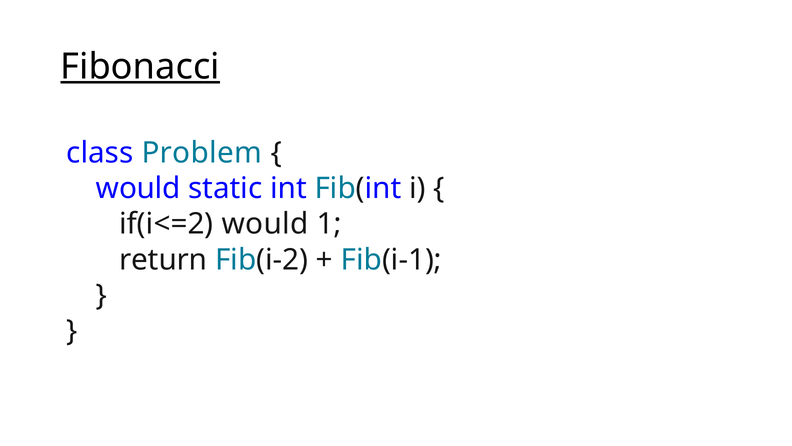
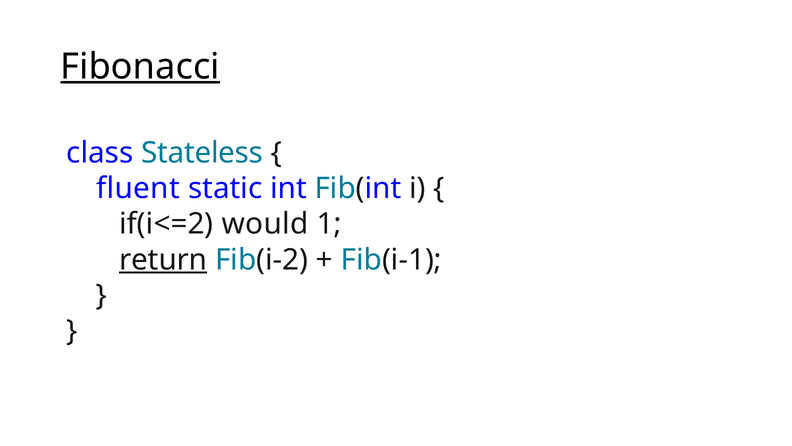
Problem: Problem -> Stateless
would at (138, 188): would -> fluent
return underline: none -> present
